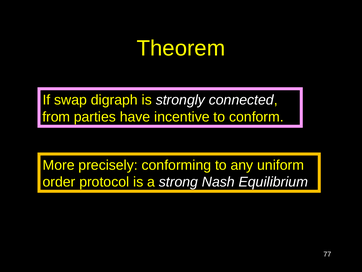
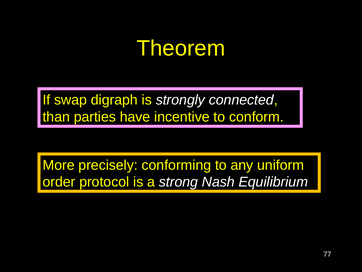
from: from -> than
